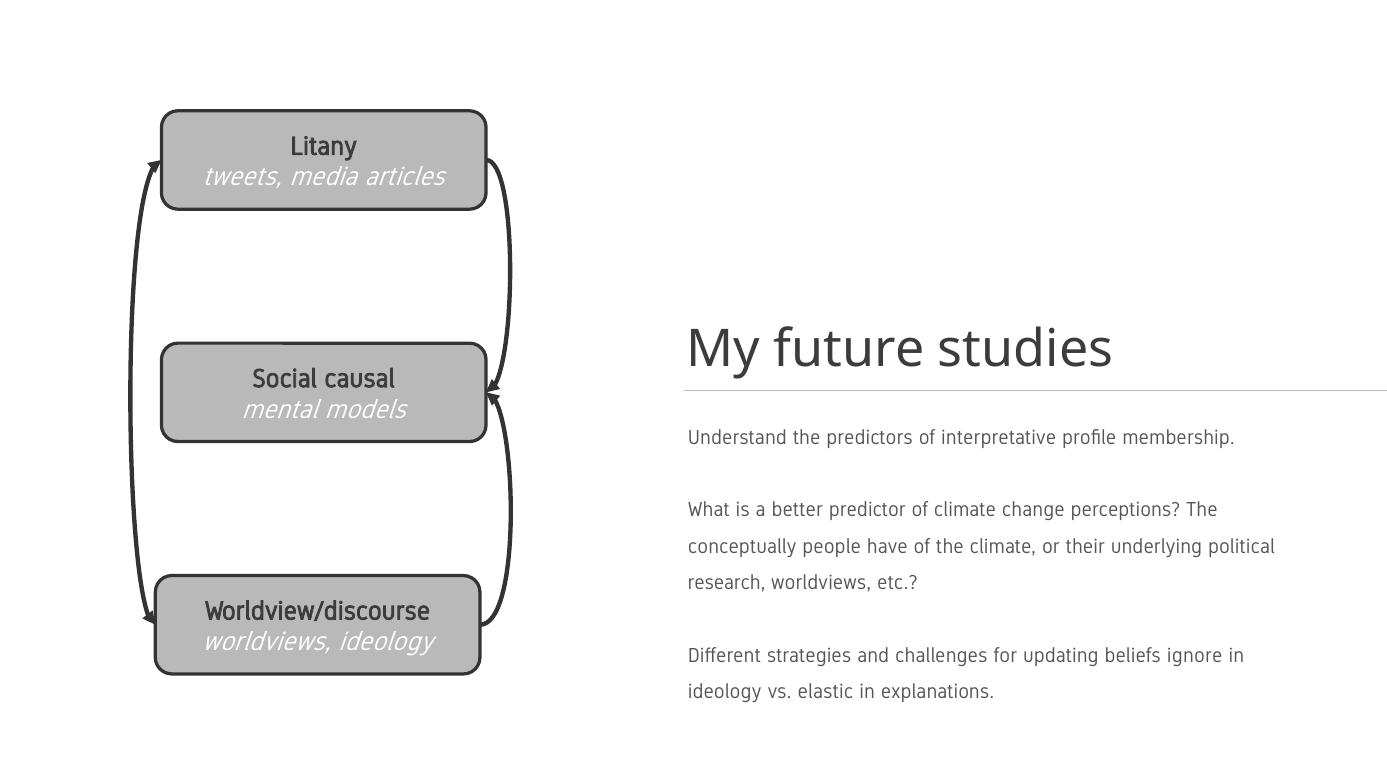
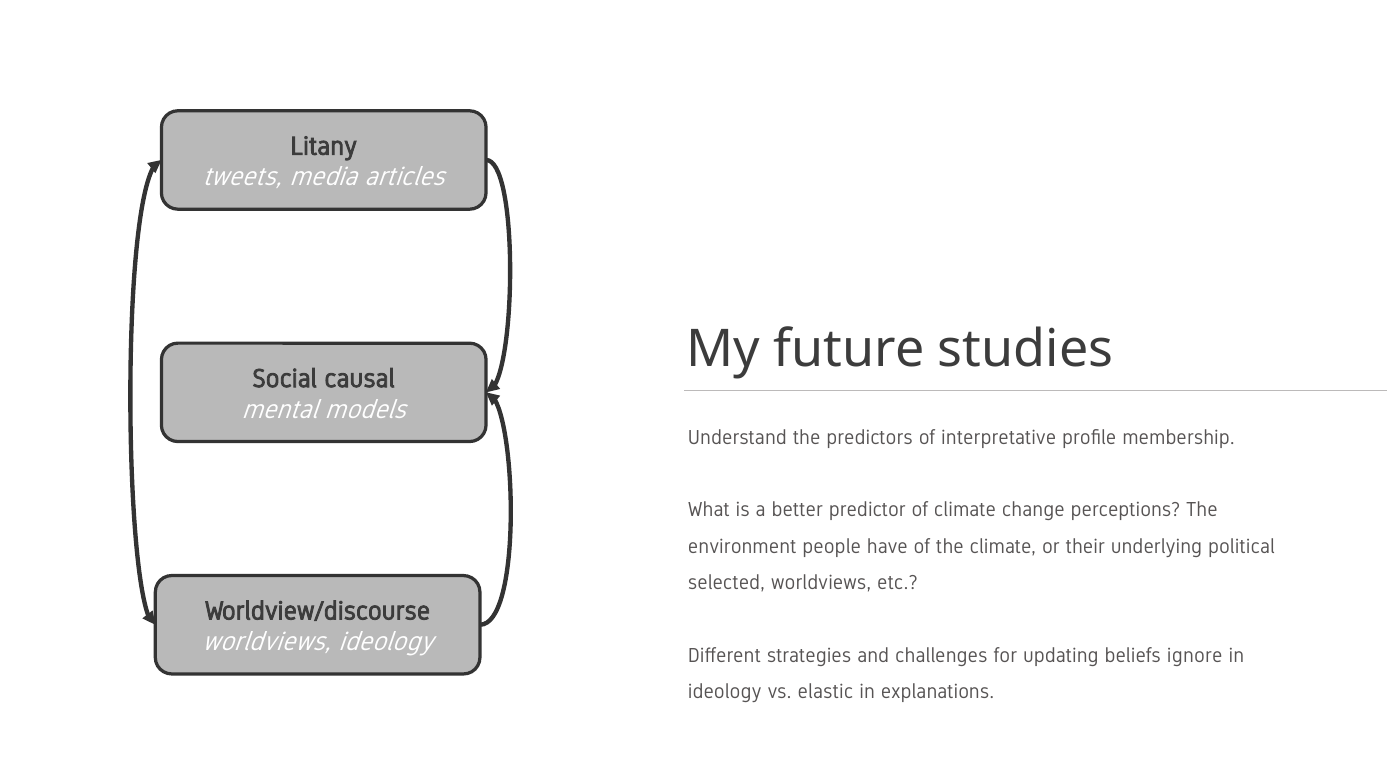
conceptually: conceptually -> environment
research: research -> selected
